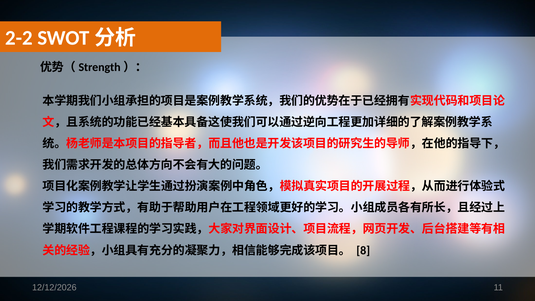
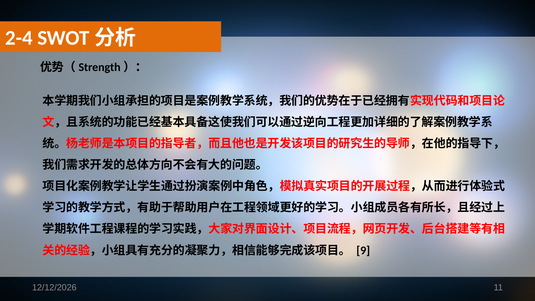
2-2: 2-2 -> 2-4
8: 8 -> 9
